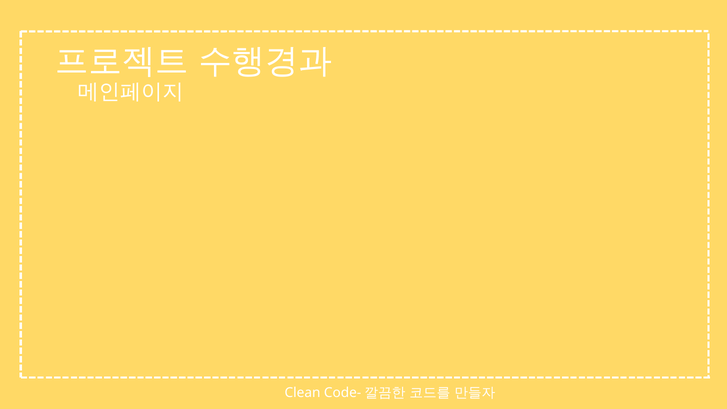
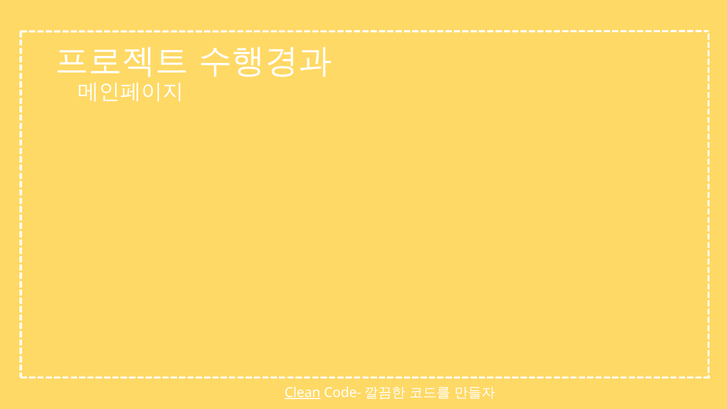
Clean underline: none -> present
